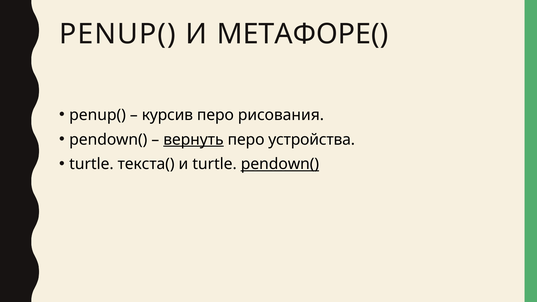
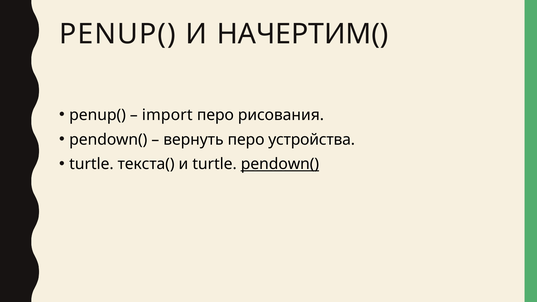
МЕТАФОРЕ(: МЕТАФОРЕ( -> НАЧЕРТИМ(
курсив: курсив -> import
вернуть underline: present -> none
